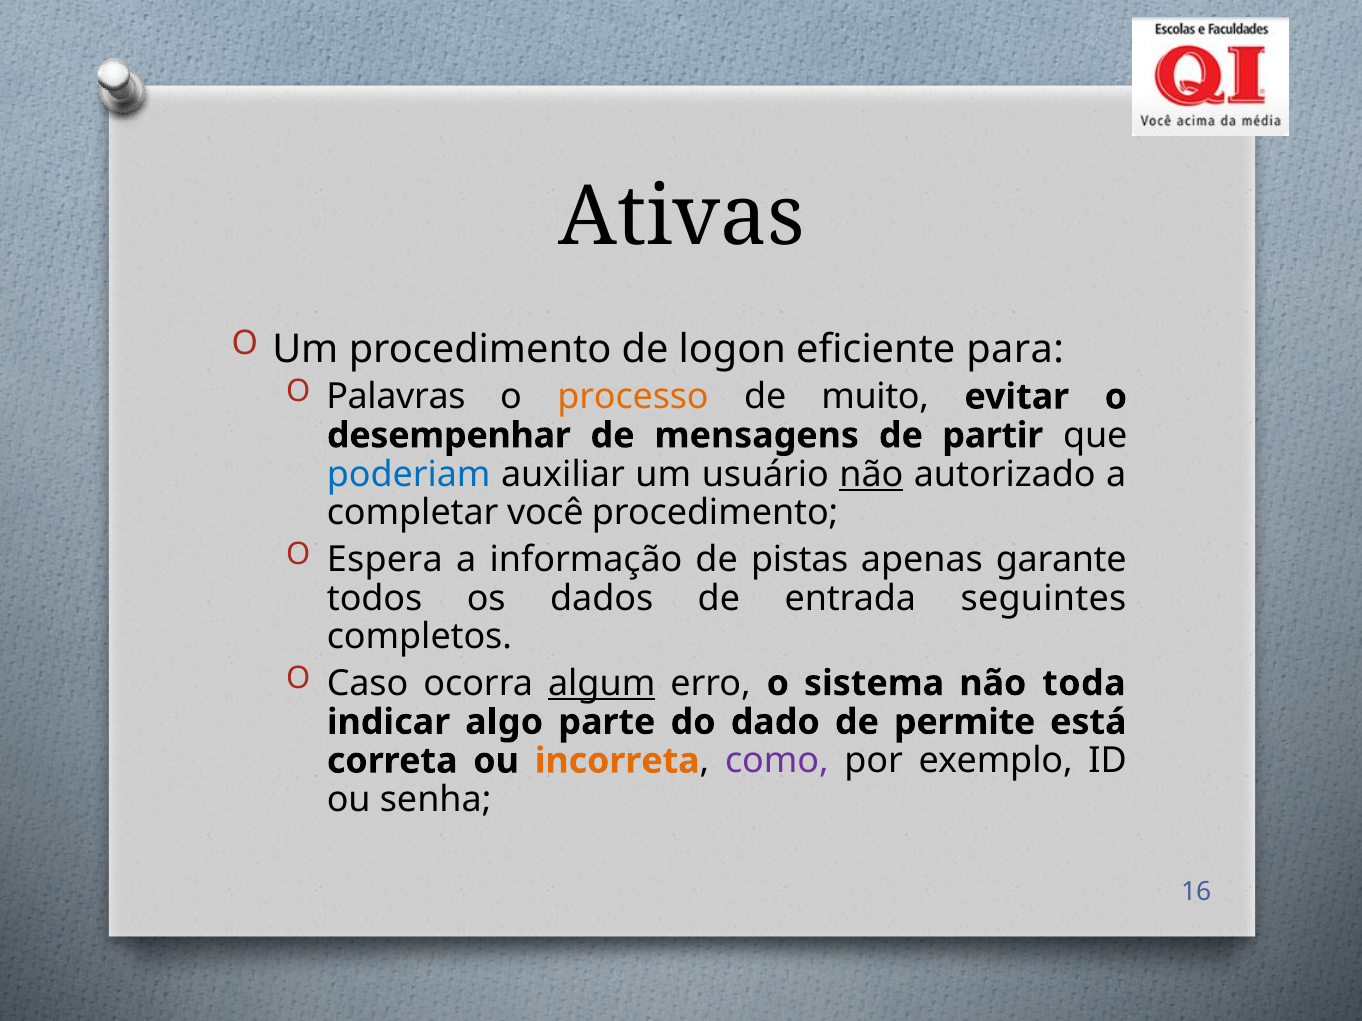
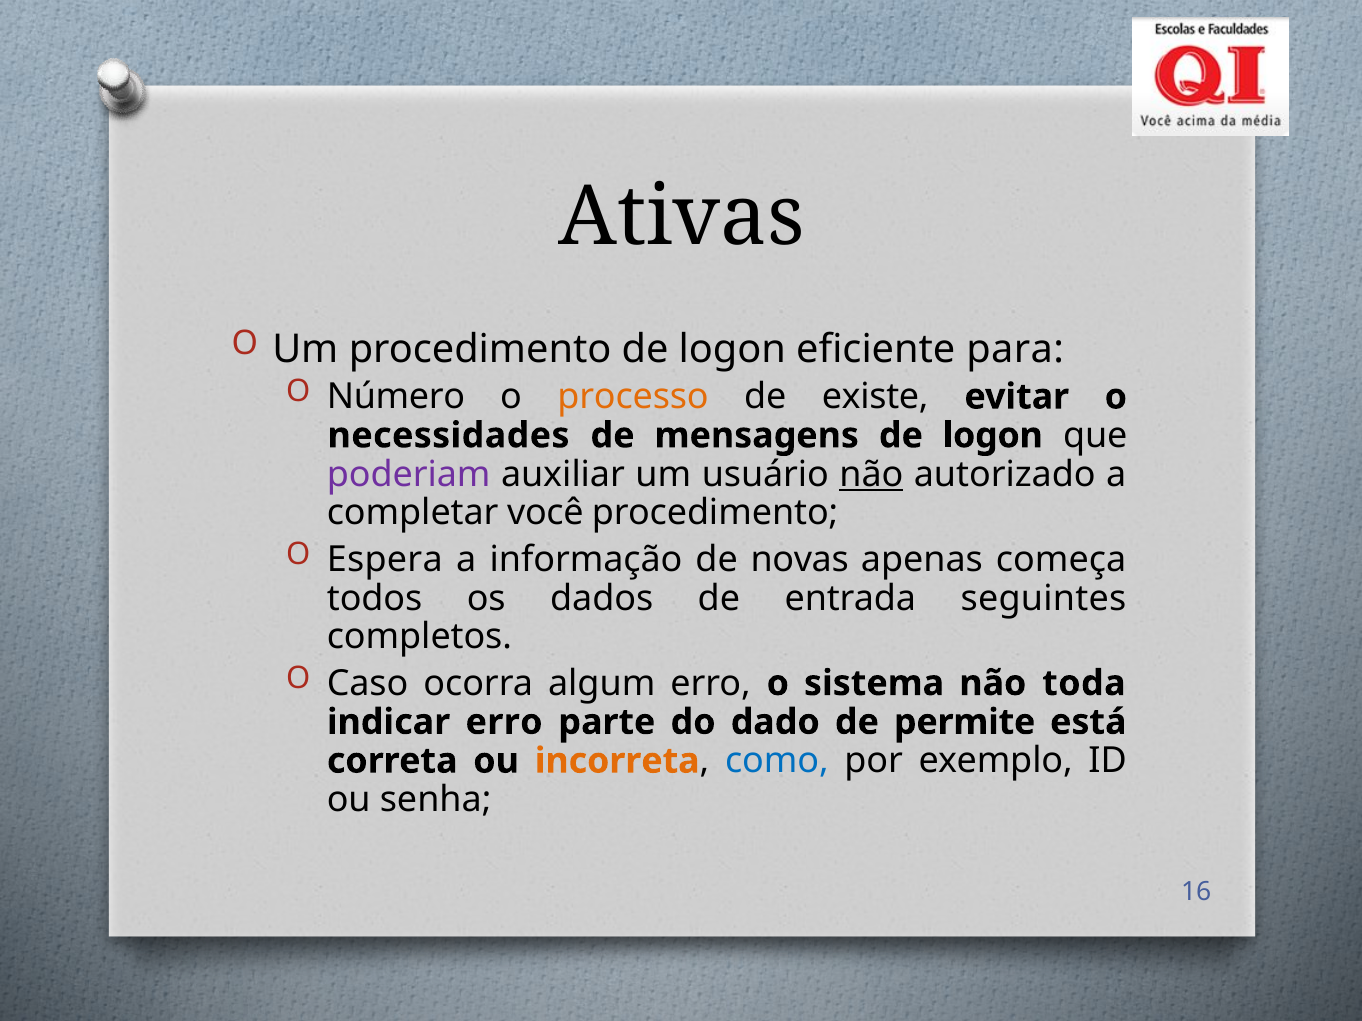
Palavras: Palavras -> Número
muito: muito -> existe
desempenhar: desempenhar -> necessidades
mensagens de partir: partir -> logon
poderiam colour: blue -> purple
pistas: pistas -> novas
garante: garante -> começa
algum underline: present -> none
indicar algo: algo -> erro
como colour: purple -> blue
